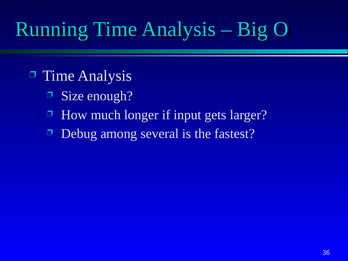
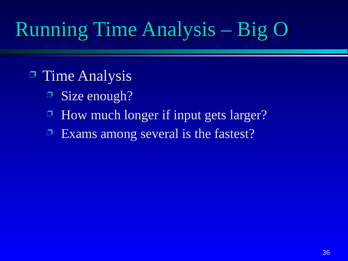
Debug: Debug -> Exams
